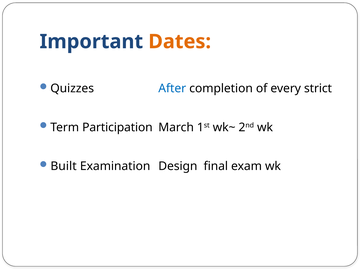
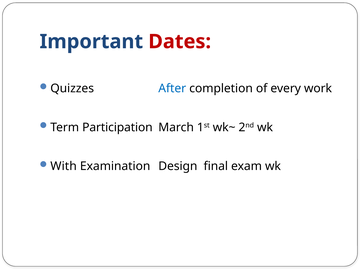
Dates colour: orange -> red
strict: strict -> work
Built: Built -> With
